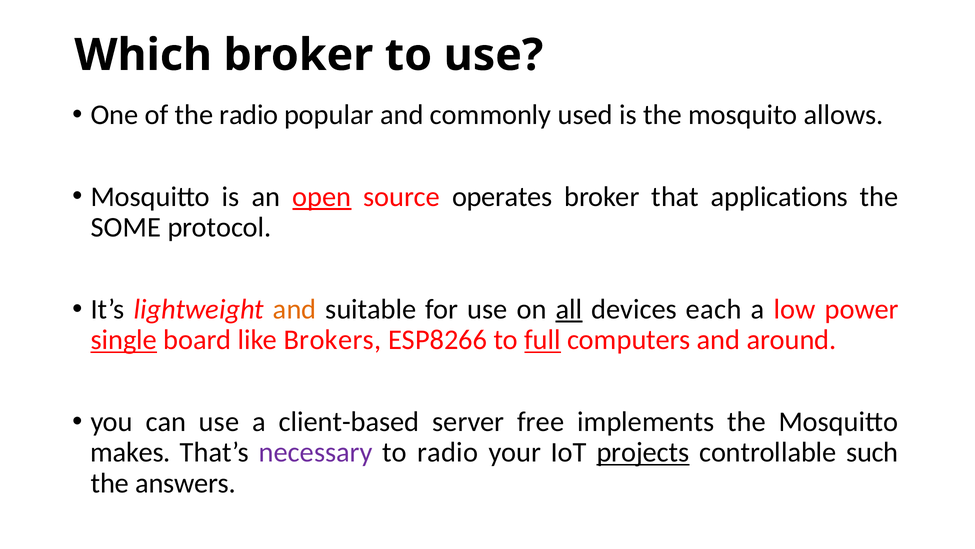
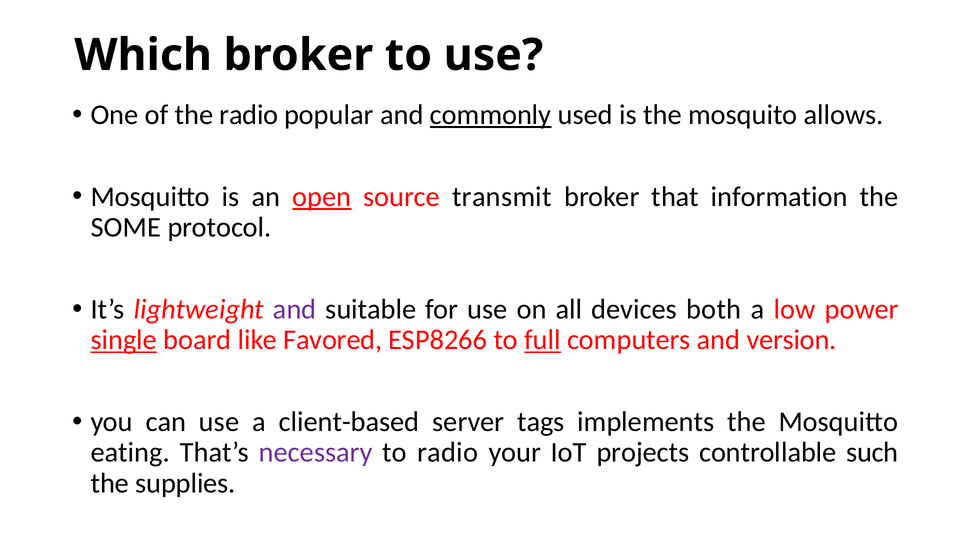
commonly underline: none -> present
operates: operates -> transmit
applications: applications -> information
and at (295, 309) colour: orange -> purple
all underline: present -> none
each: each -> both
Brokers: Brokers -> Favored
around: around -> version
free: free -> tags
makes: makes -> eating
projects underline: present -> none
answers: answers -> supplies
